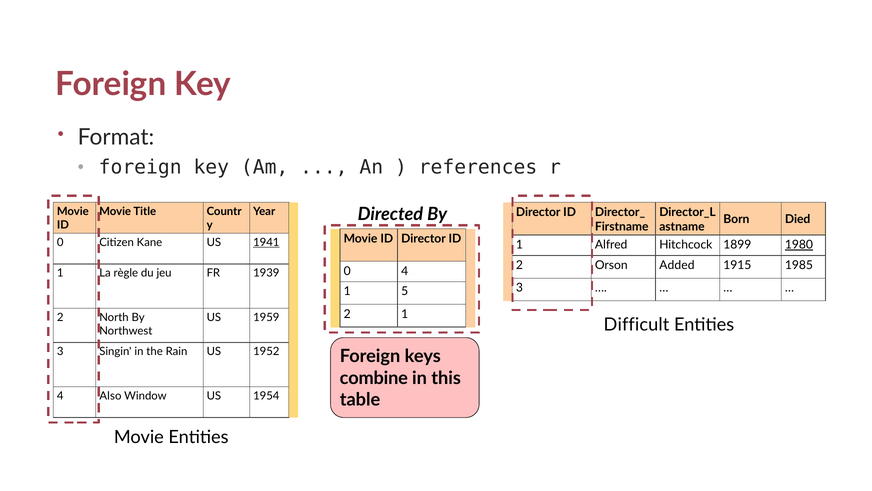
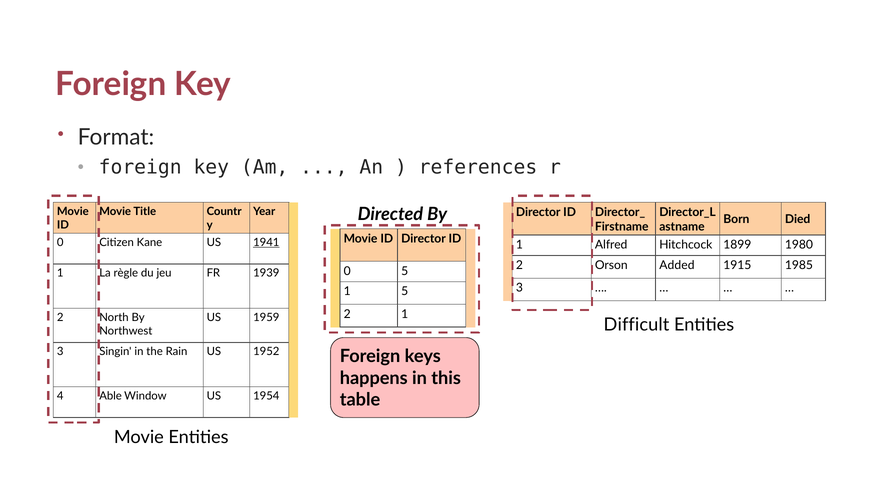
1980 underline: present -> none
0 4: 4 -> 5
combine: combine -> happens
Also: Also -> Able
